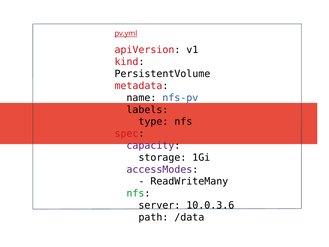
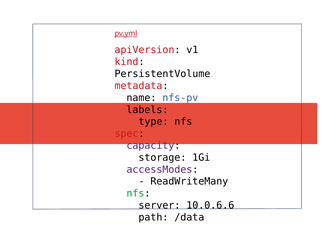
10.0.3.6: 10.0.3.6 -> 10.0.6.6
